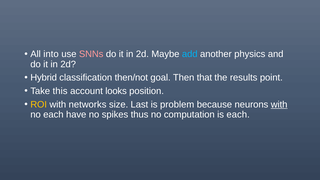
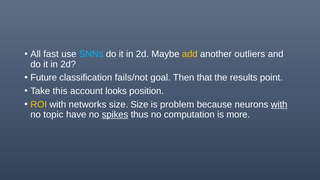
into: into -> fast
SNNs colour: pink -> light blue
add colour: light blue -> yellow
physics: physics -> outliers
Hybrid: Hybrid -> Future
then/not: then/not -> fails/not
size Last: Last -> Size
no each: each -> topic
spikes underline: none -> present
is each: each -> more
